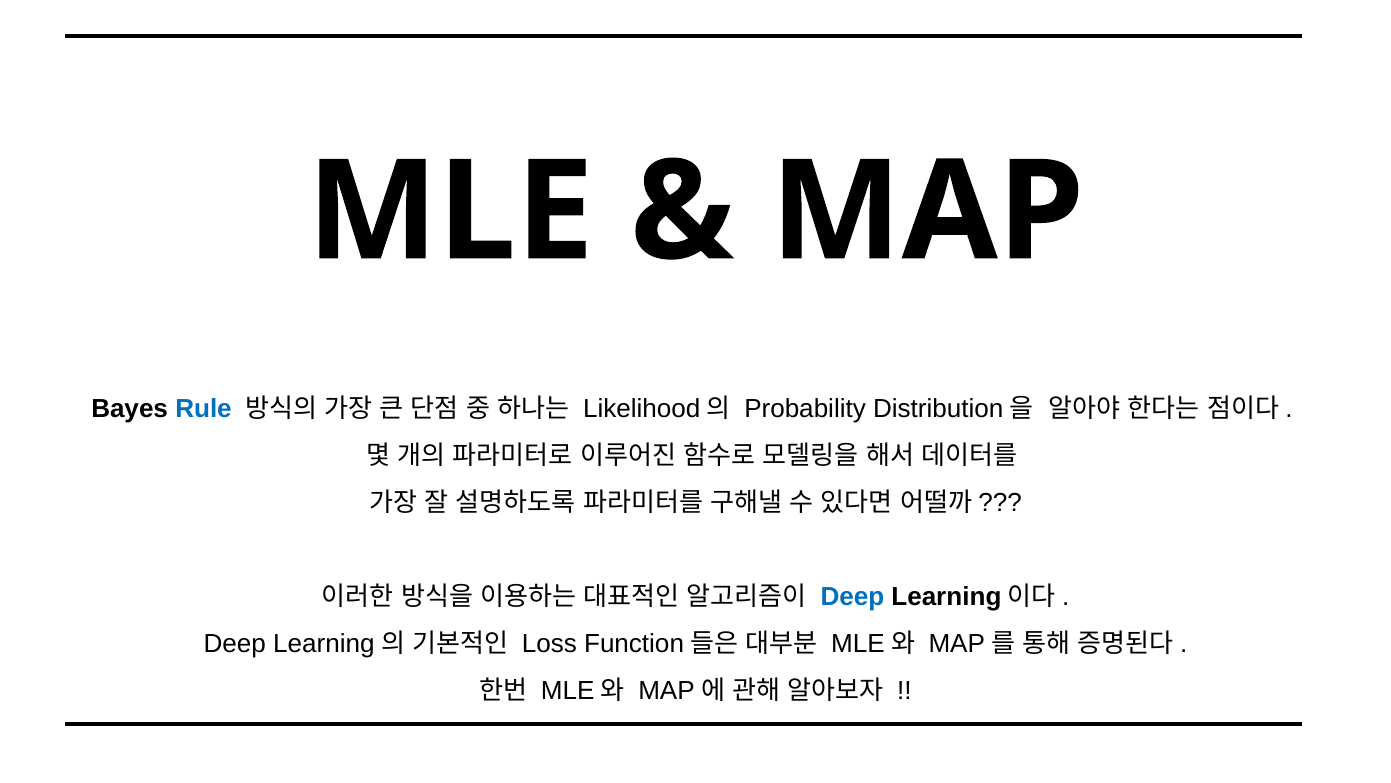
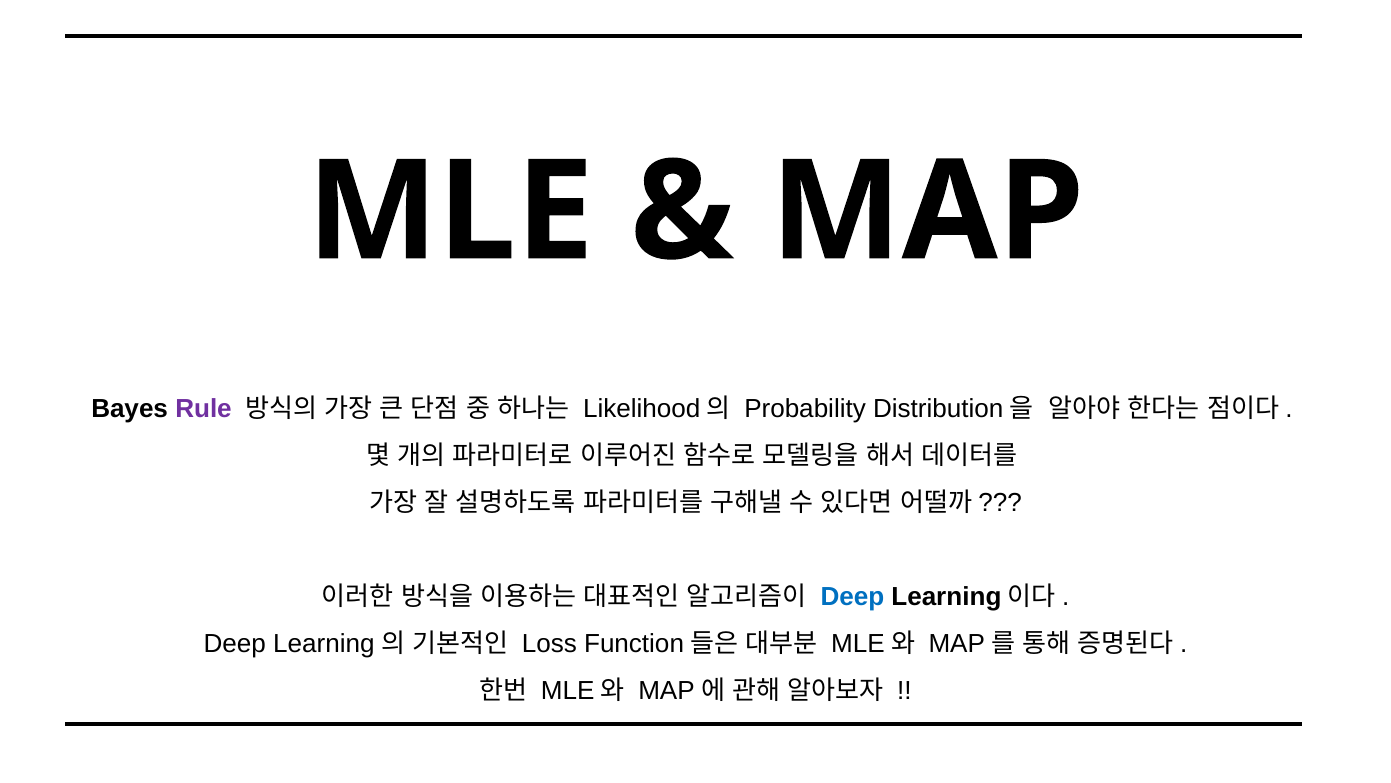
Rule colour: blue -> purple
